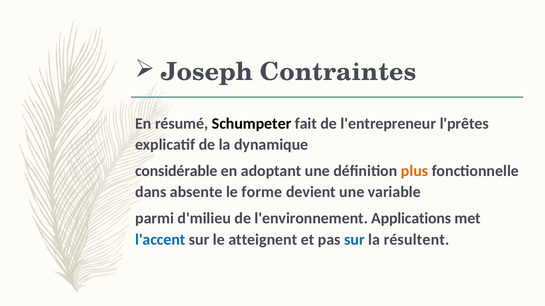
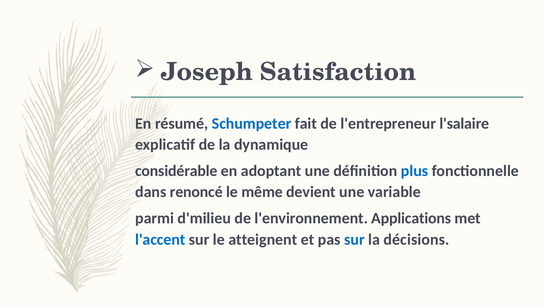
Contraintes: Contraintes -> Satisfaction
Schumpeter colour: black -> blue
l'prêtes: l'prêtes -> l'salaire
plus colour: orange -> blue
absente: absente -> renoncé
forme: forme -> même
résultent: résultent -> décisions
